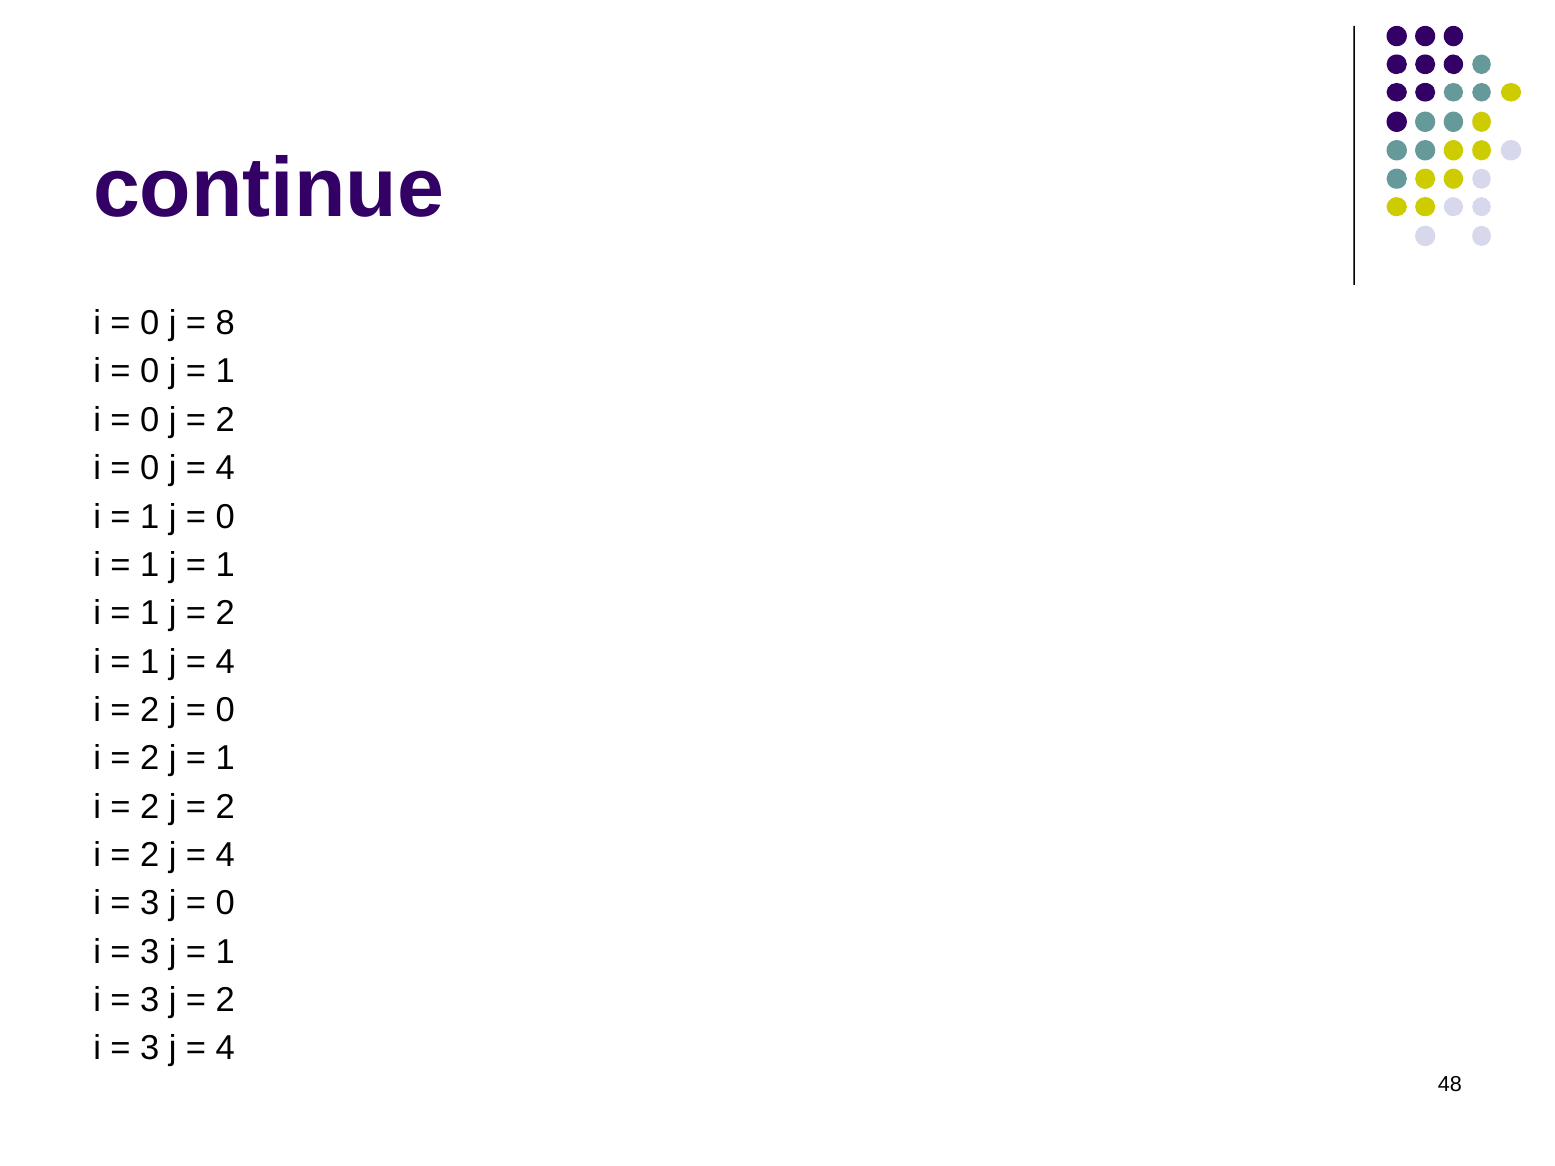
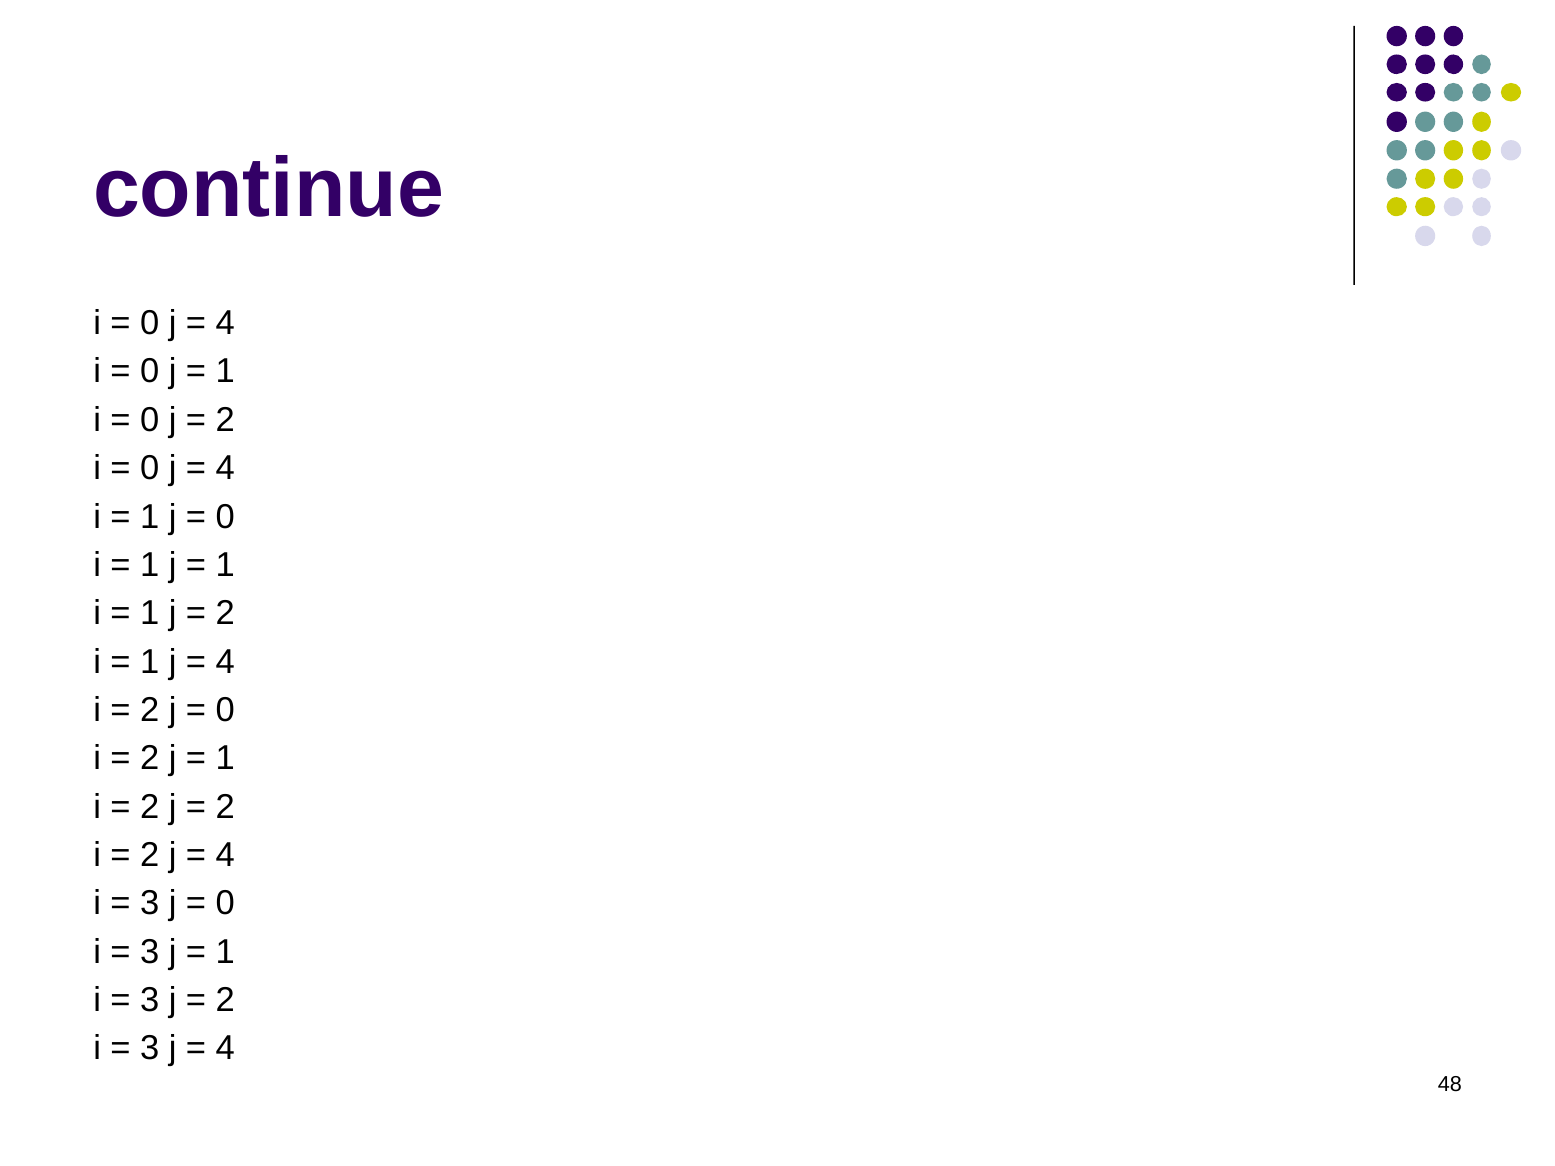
8 at (225, 323): 8 -> 4
